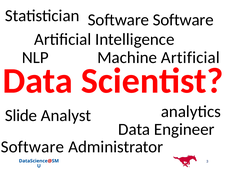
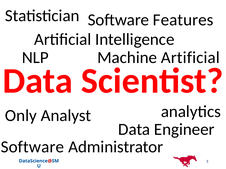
Software Software: Software -> Features
Slide: Slide -> Only
